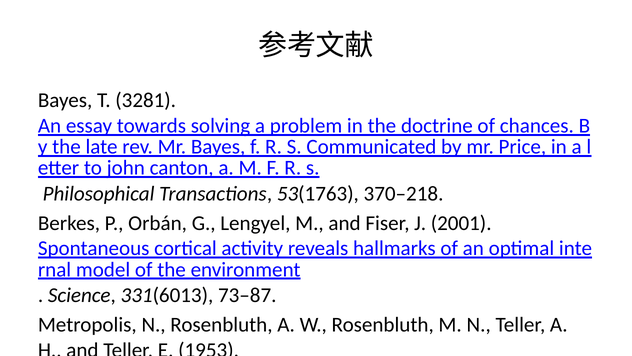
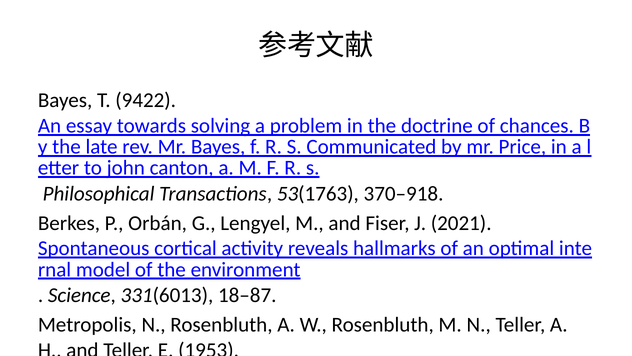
3281: 3281 -> 9422
370–218: 370–218 -> 370–918
2001: 2001 -> 2021
73–87: 73–87 -> 18–87
